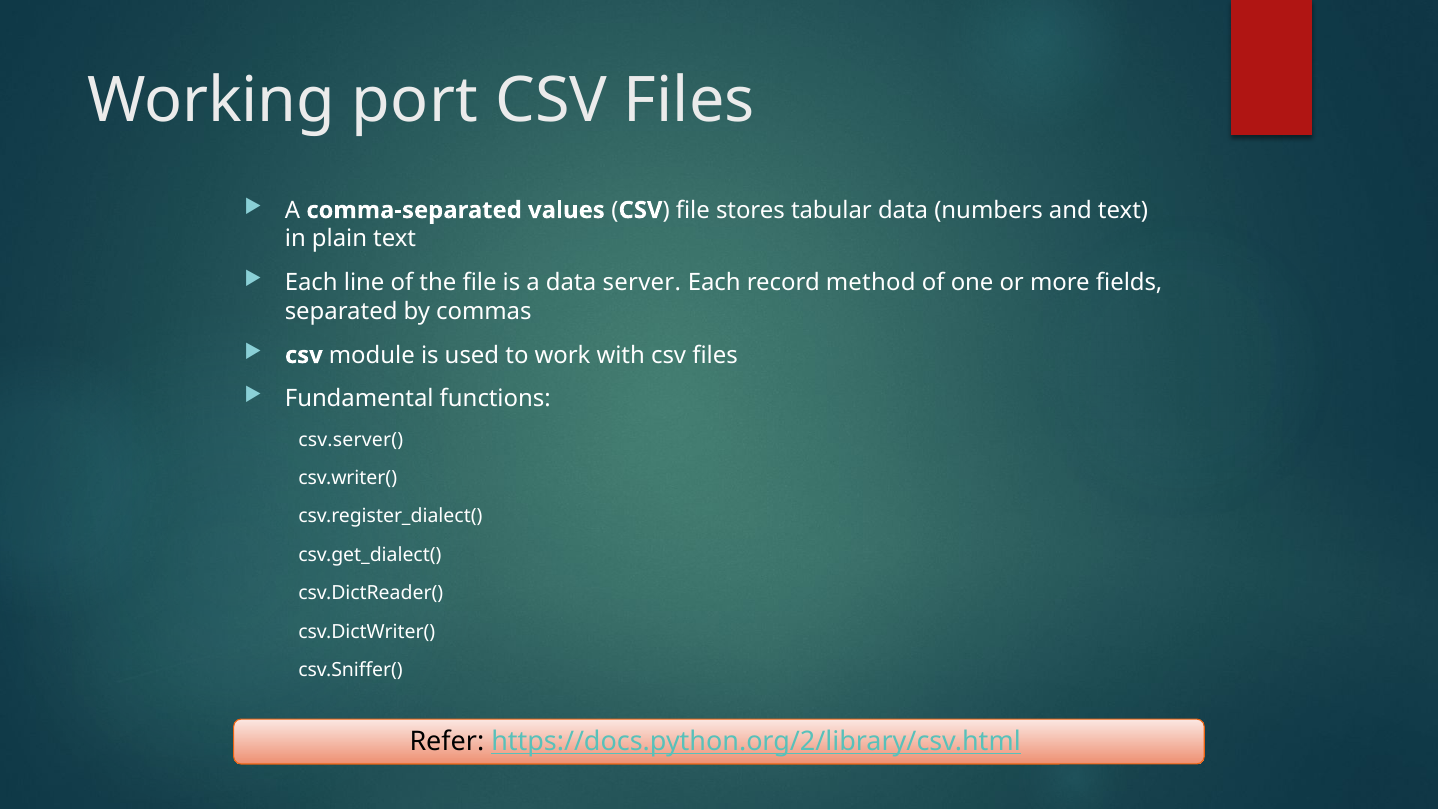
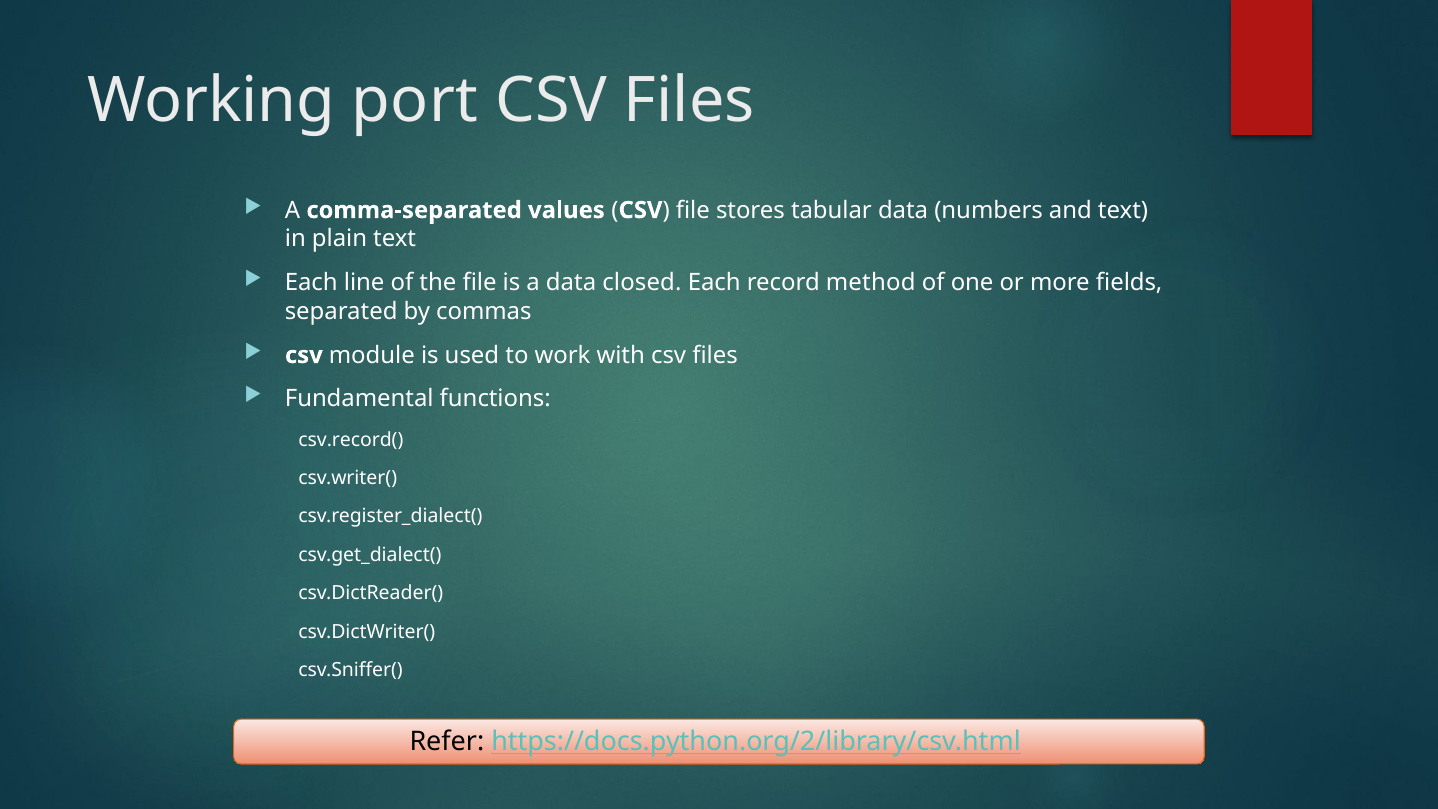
server: server -> closed
csv.server(: csv.server( -> csv.record(
